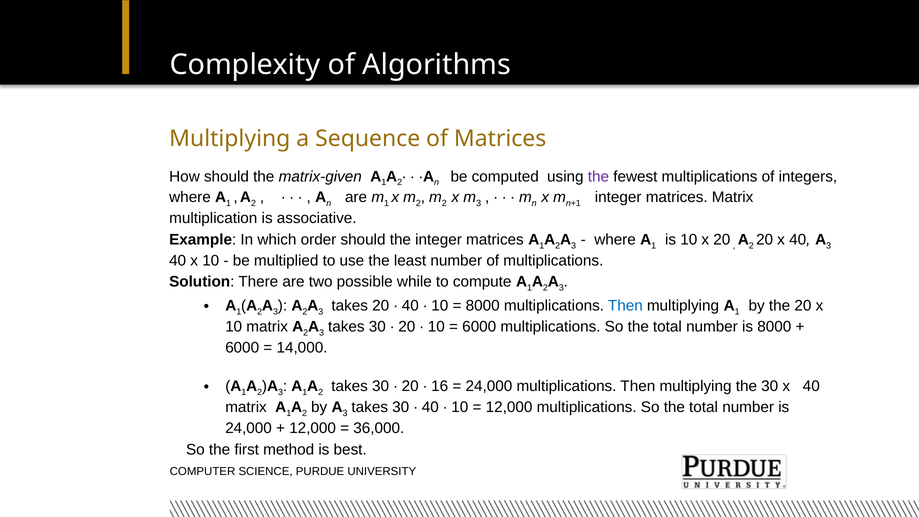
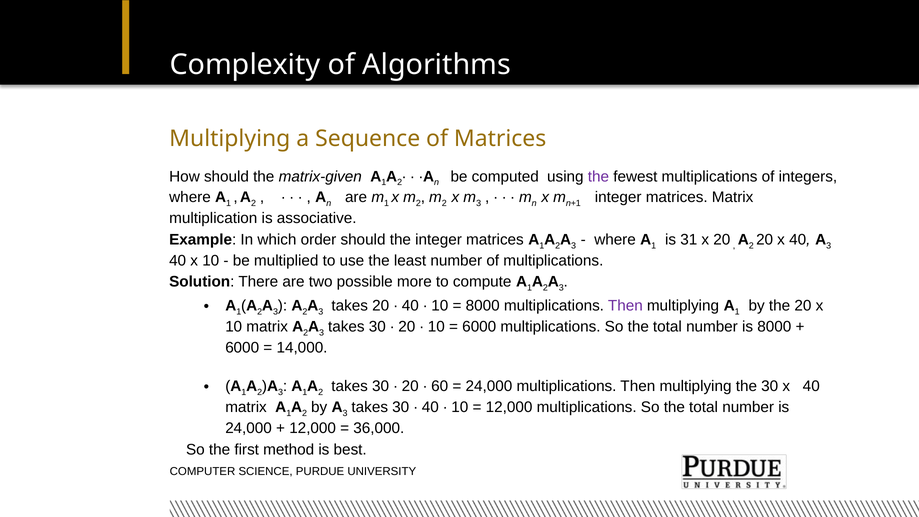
is 10: 10 -> 31
while: while -> more
Then at (625, 306) colour: blue -> purple
16: 16 -> 60
